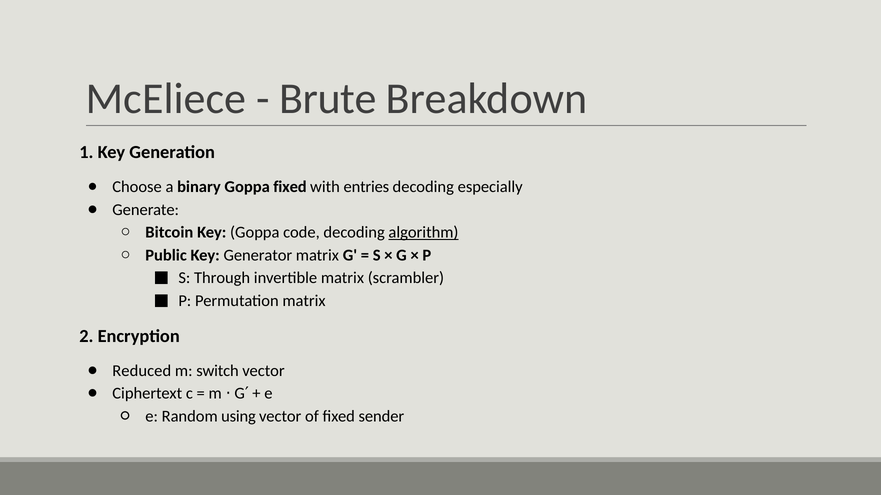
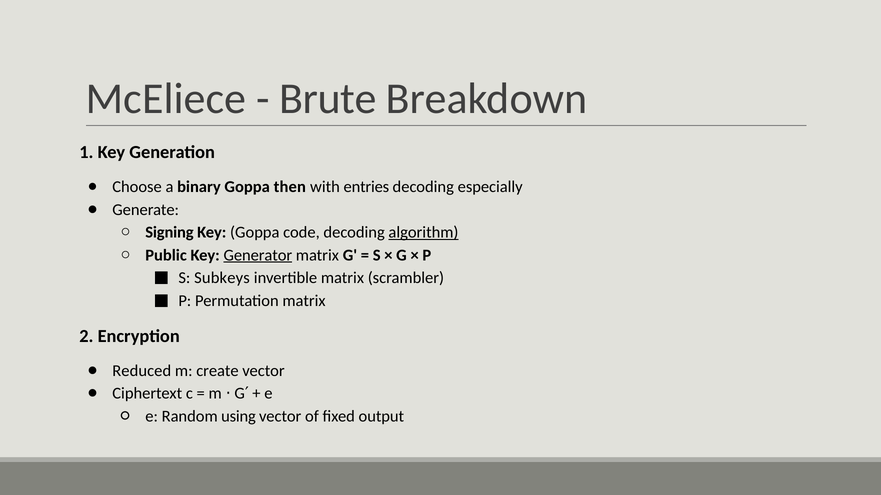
Goppa fixed: fixed -> then
Bitcoin: Bitcoin -> Signing
Generator underline: none -> present
Through: Through -> Subkeys
switch: switch -> create
sender: sender -> output
